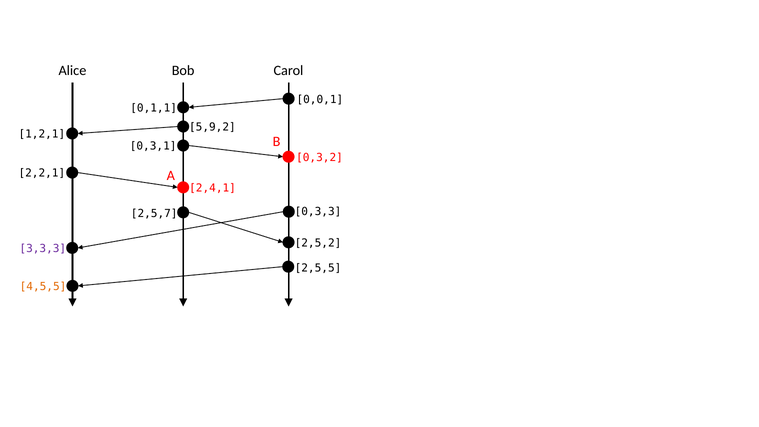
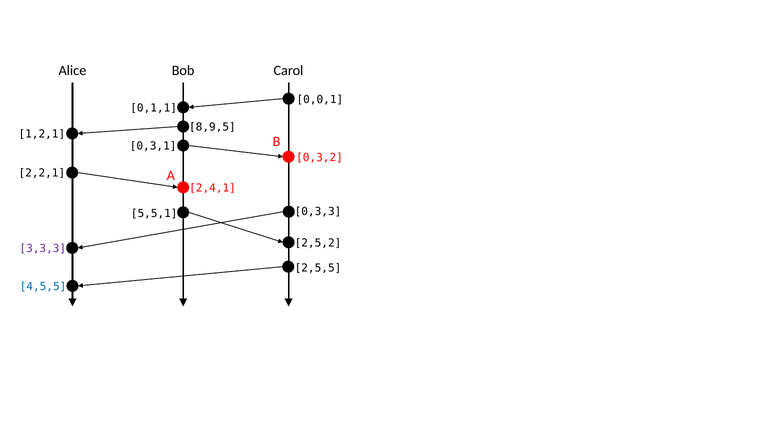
5,9,2: 5,9,2 -> 8,9,5
2,5,7: 2,5,7 -> 5,5,1
4,5,5 colour: orange -> blue
